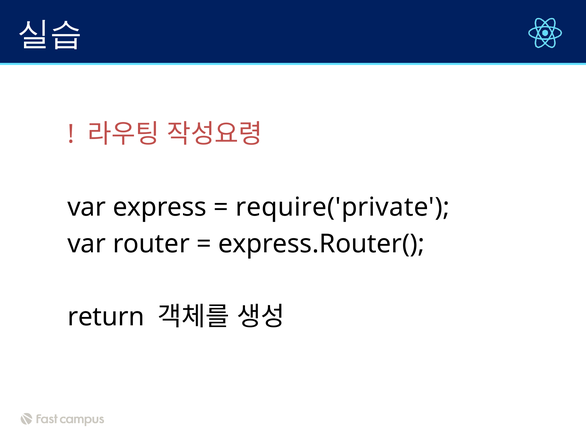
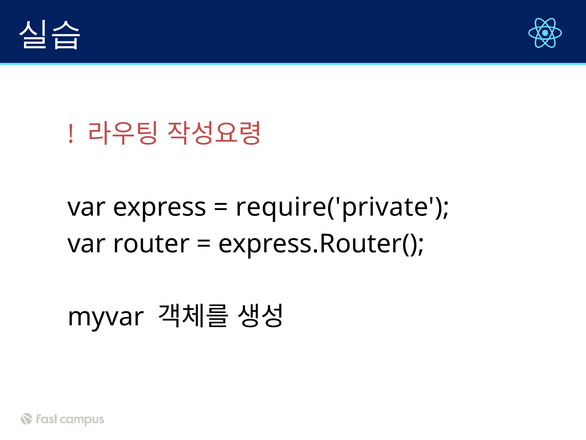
return: return -> myvar
